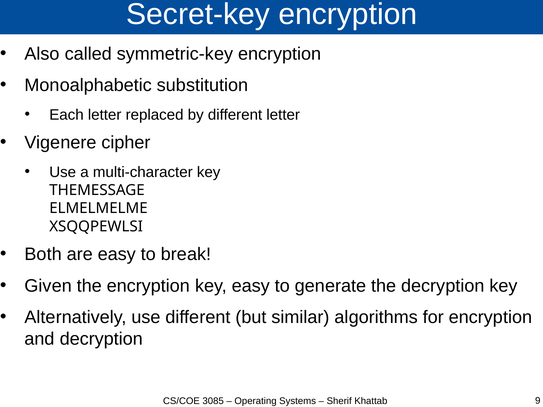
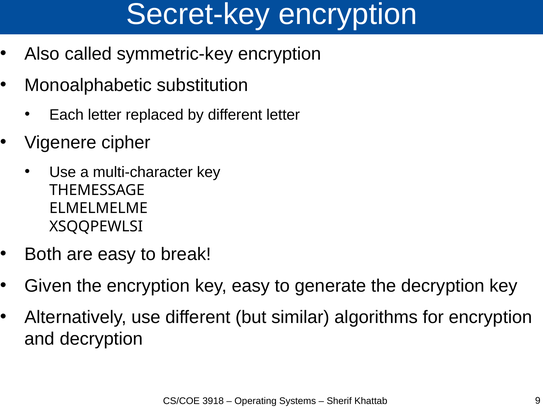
3085: 3085 -> 3918
